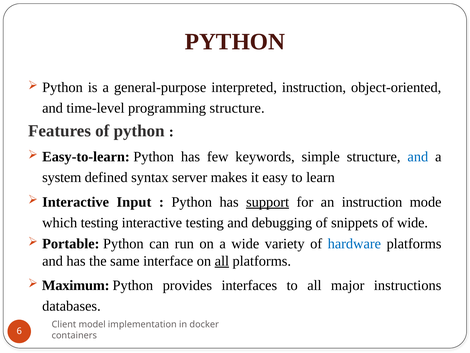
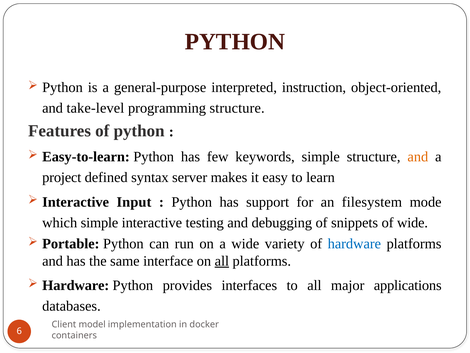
time-level: time-level -> take-level
and at (418, 157) colour: blue -> orange
system: system -> project
support underline: present -> none
an instruction: instruction -> filesystem
which testing: testing -> simple
Maximum at (76, 285): Maximum -> Hardware
instructions: instructions -> applications
